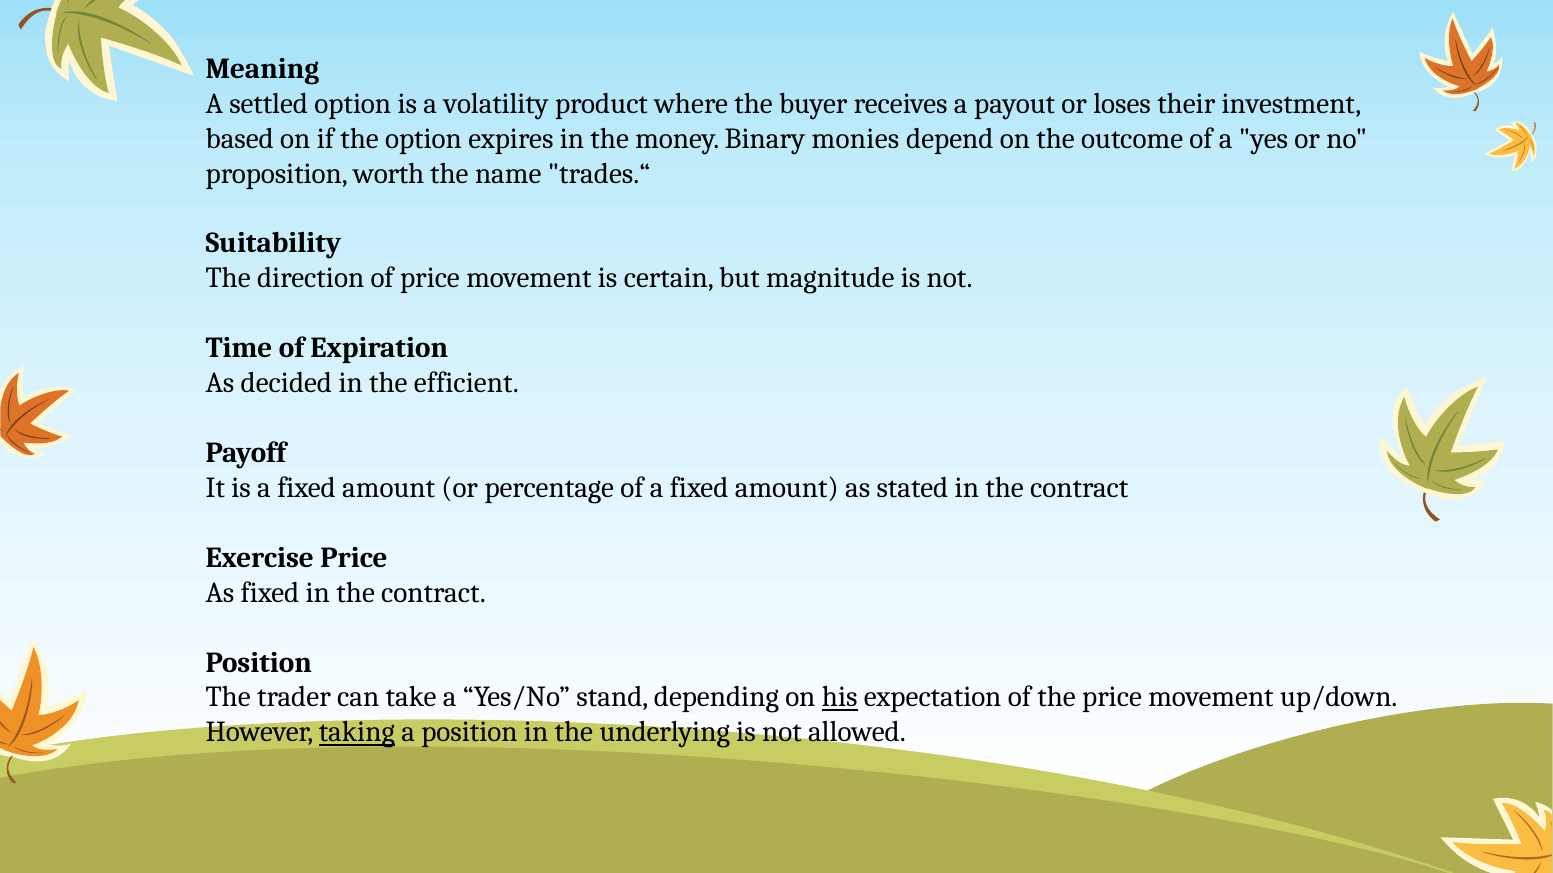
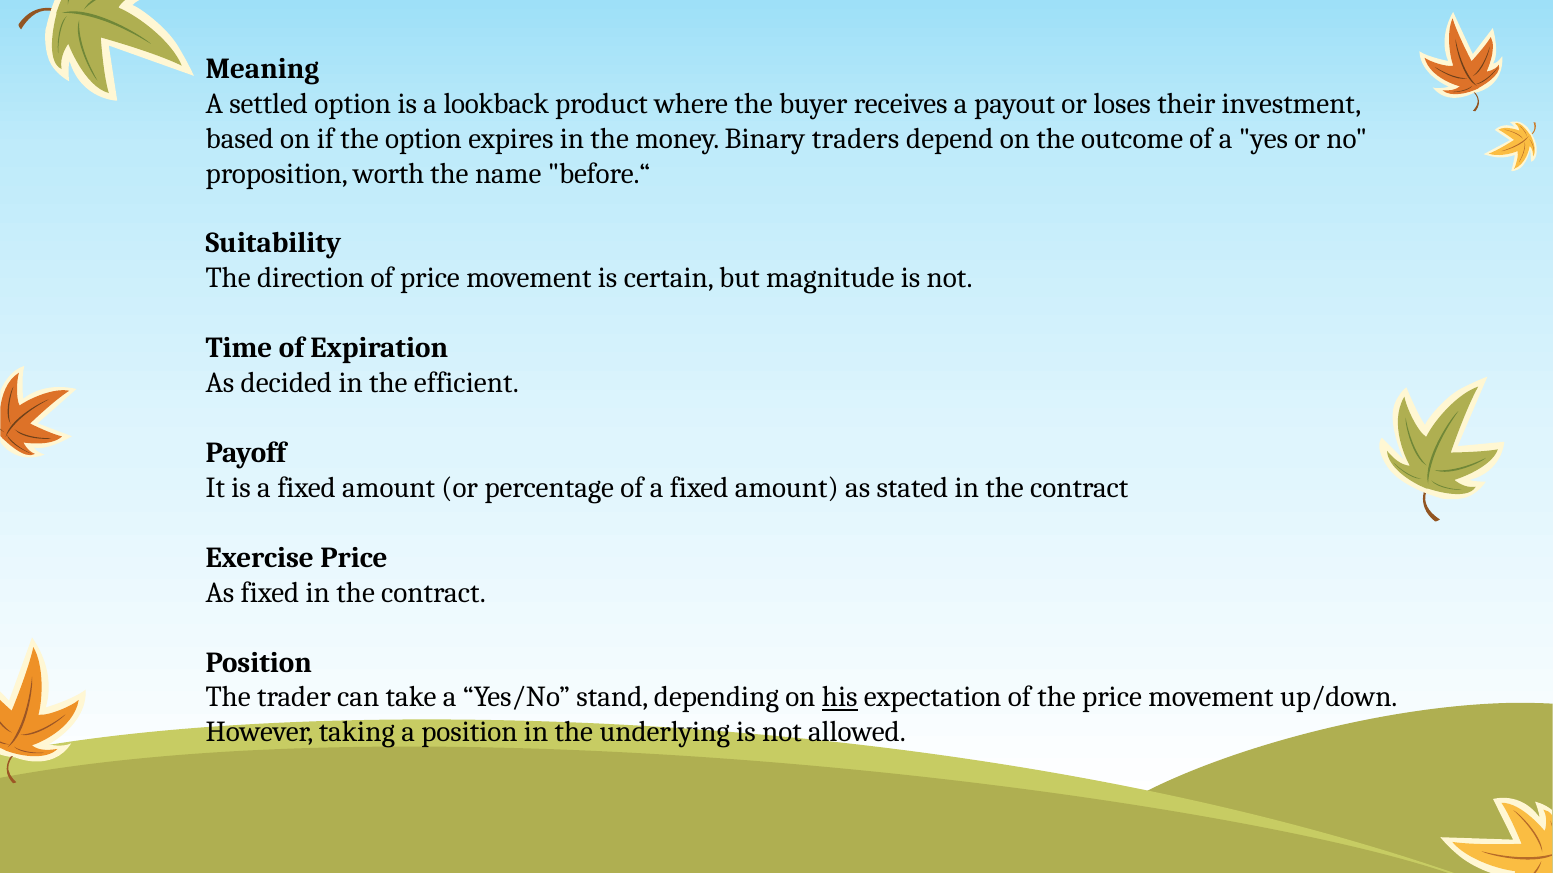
volatility: volatility -> lookback
monies: monies -> traders
trades.“: trades.“ -> before.“
taking underline: present -> none
